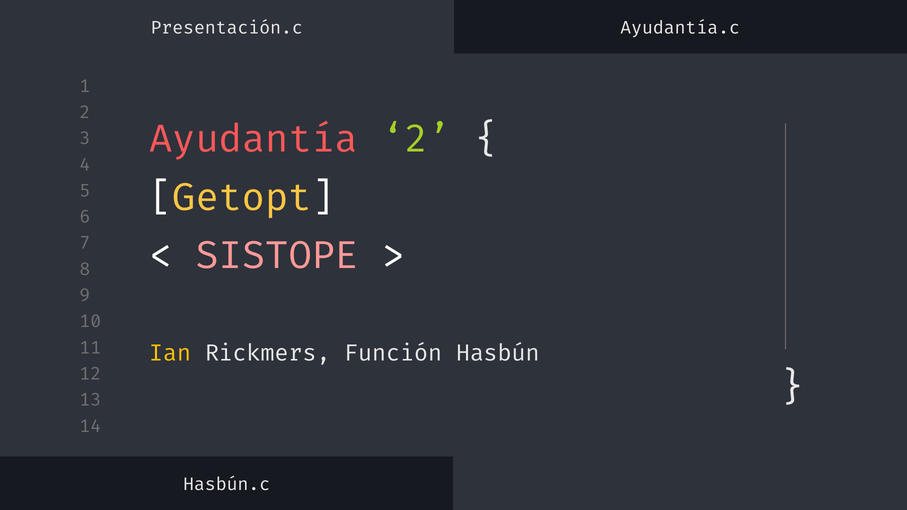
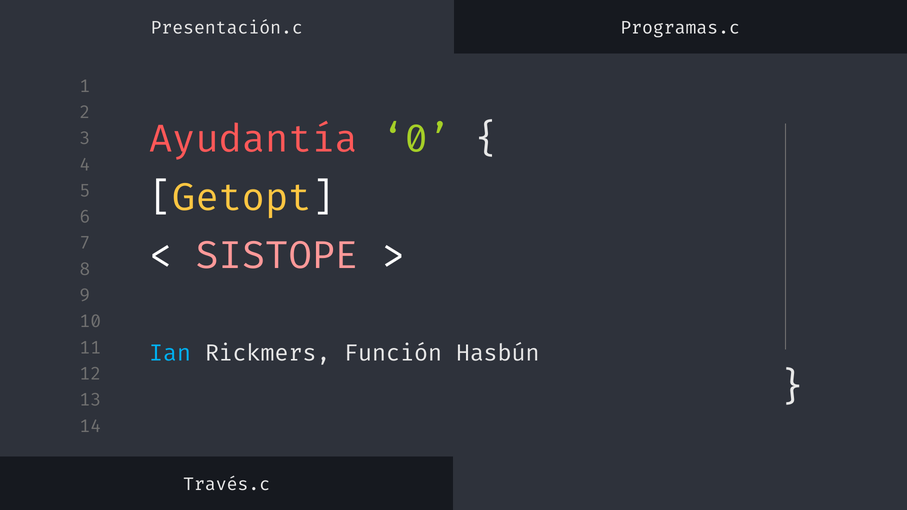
Ayudantía.c: Ayudantía.c -> Programas.c
Ayudantía 2: 2 -> 0
Ian colour: yellow -> light blue
Hasbún.c: Hasbún.c -> Través.c
